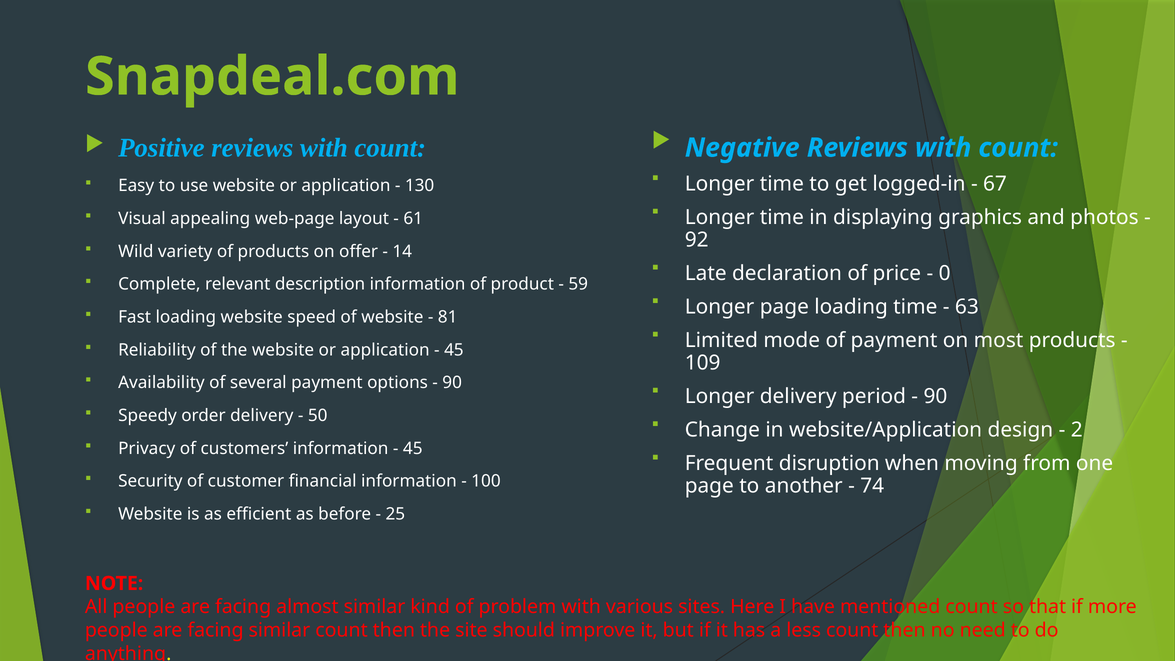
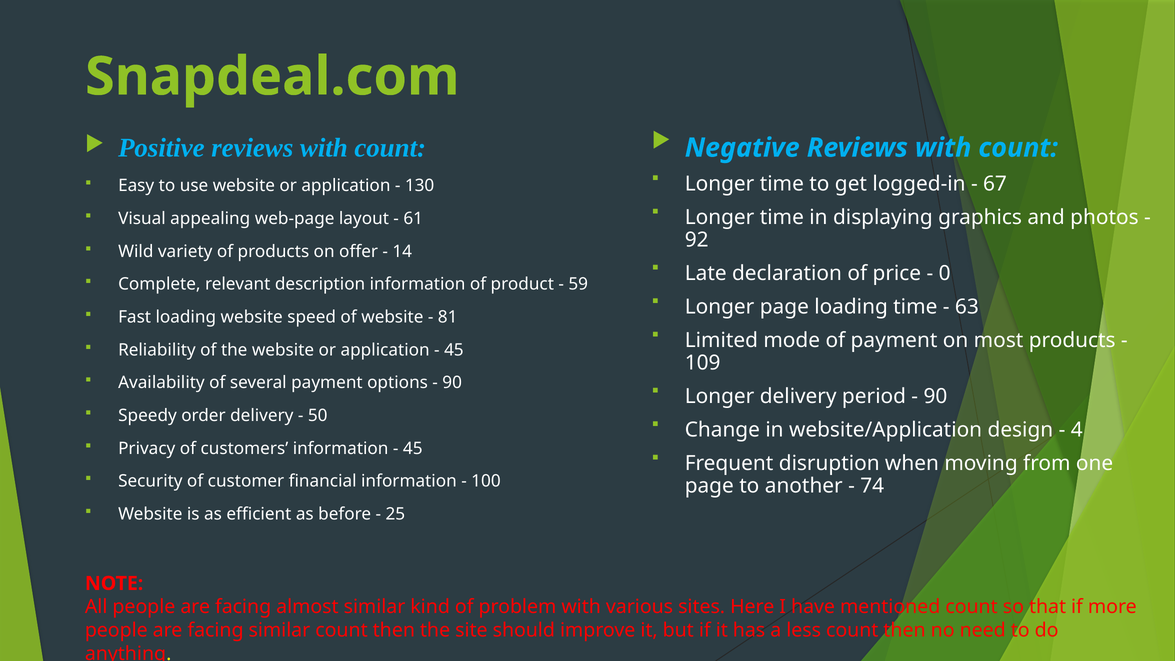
2: 2 -> 4
